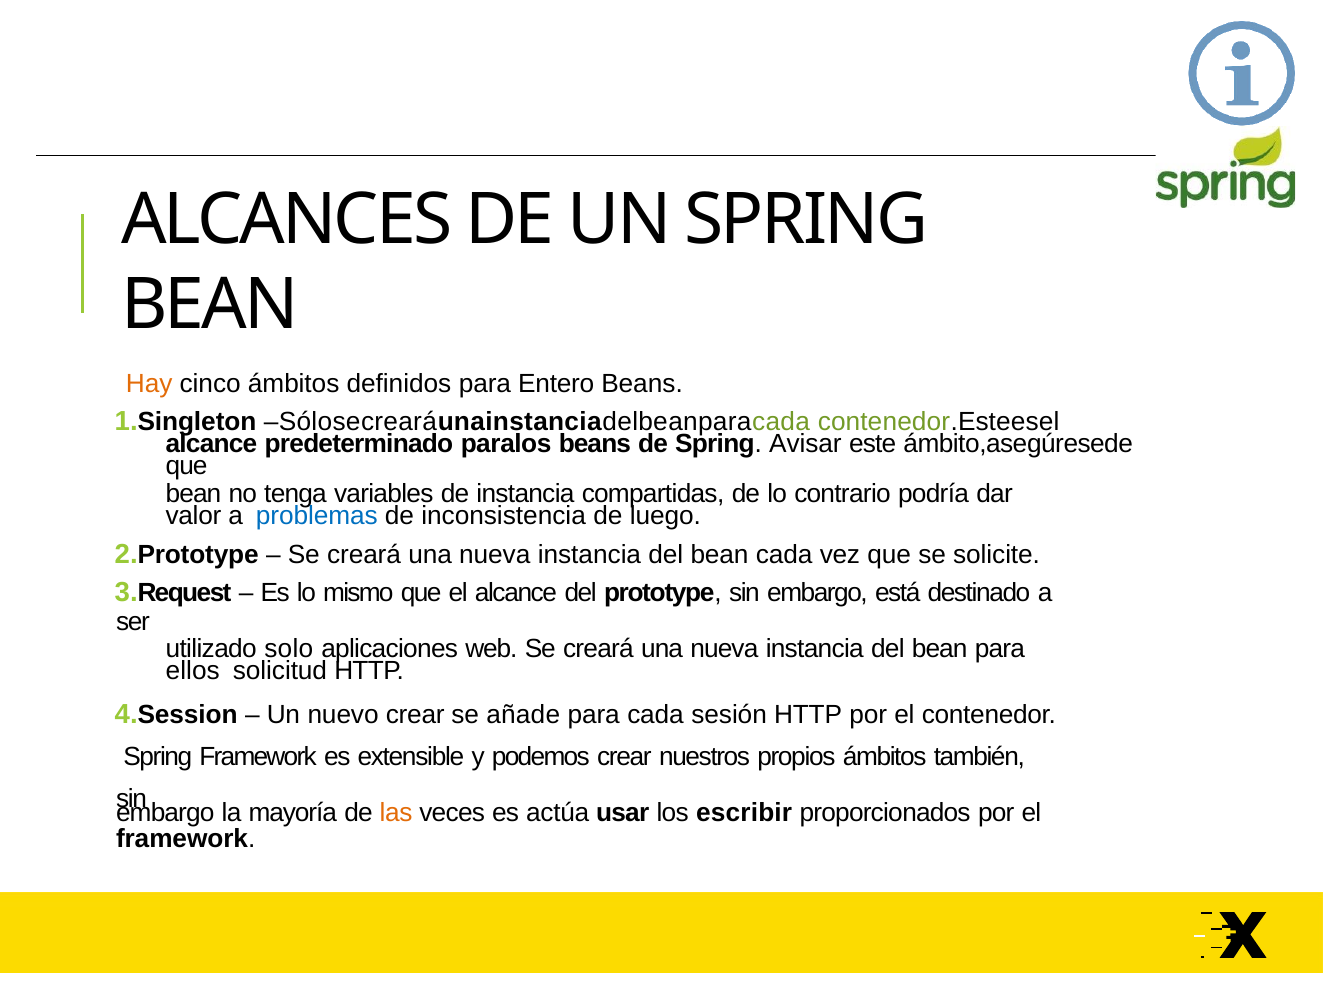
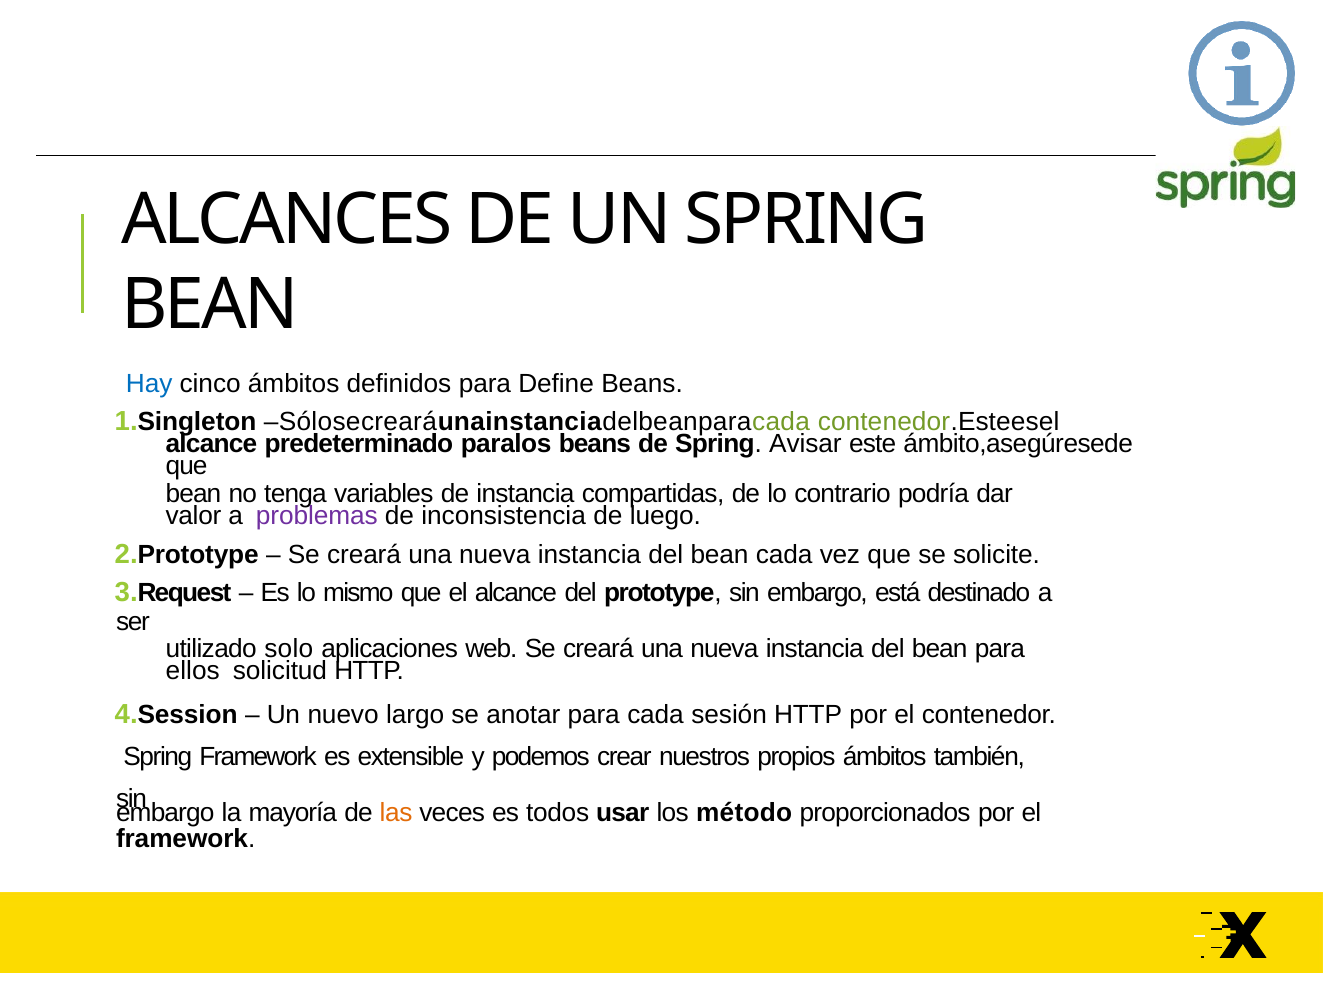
Hay colour: orange -> blue
Entero: Entero -> Define
problemas colour: blue -> purple
nuevo crear: crear -> largo
añade: añade -> anotar
actúa: actúa -> todos
escribir: escribir -> método
